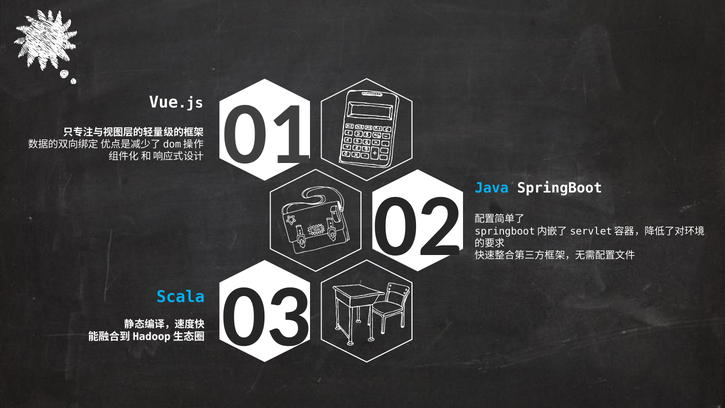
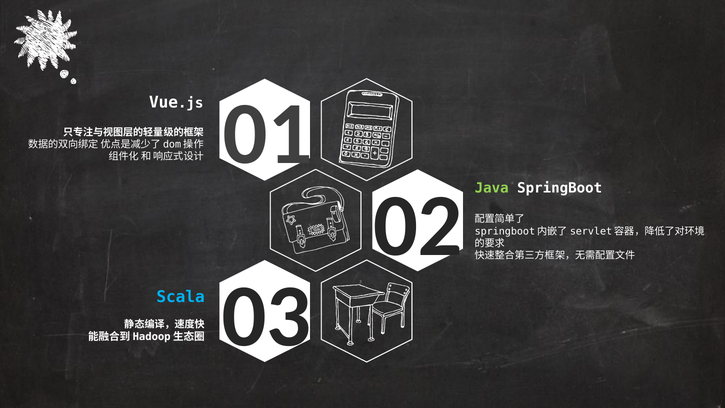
Java colour: light blue -> light green
